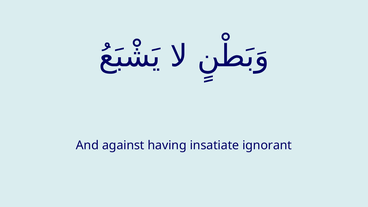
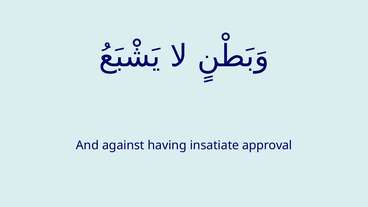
ignorant: ignorant -> approval
